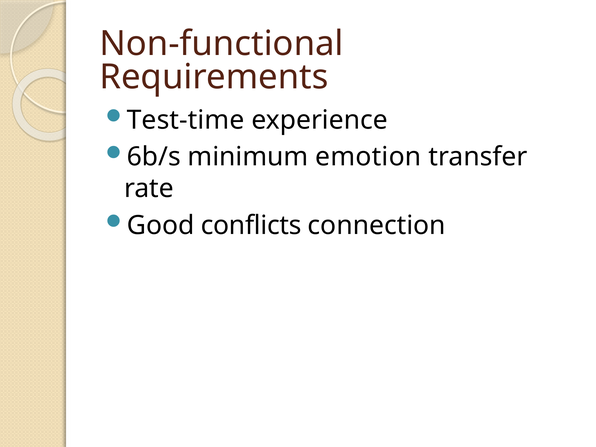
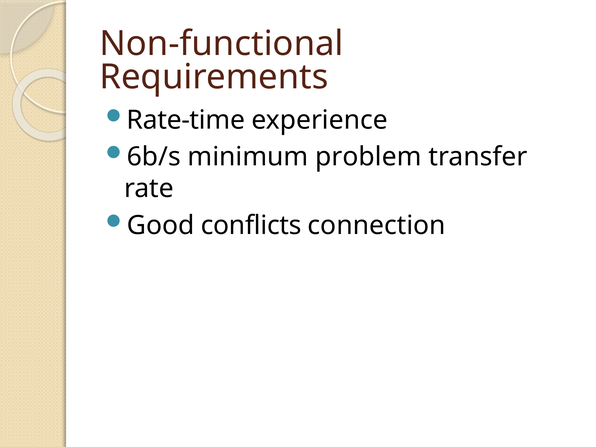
Test-time: Test-time -> Rate-time
emotion: emotion -> problem
